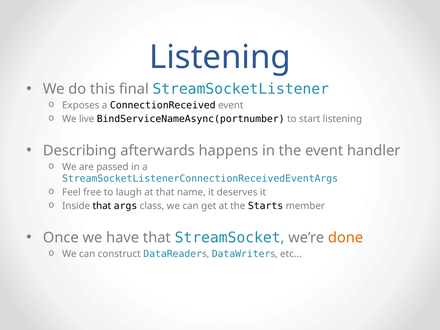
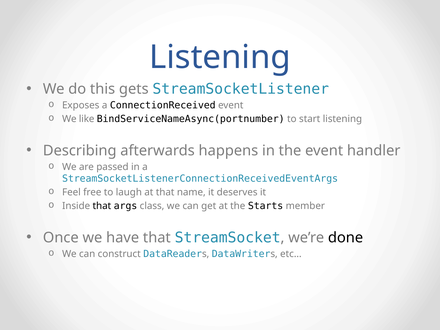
final: final -> gets
live: live -> like
done colour: orange -> black
